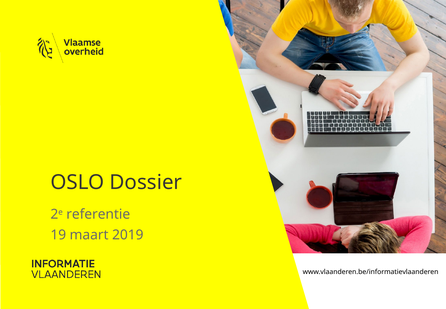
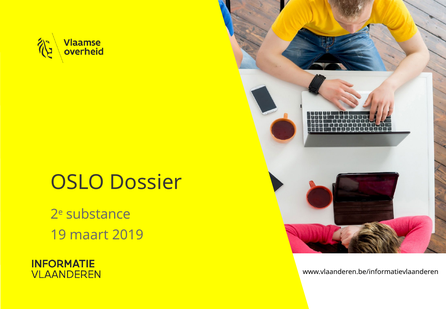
referentie: referentie -> substance
